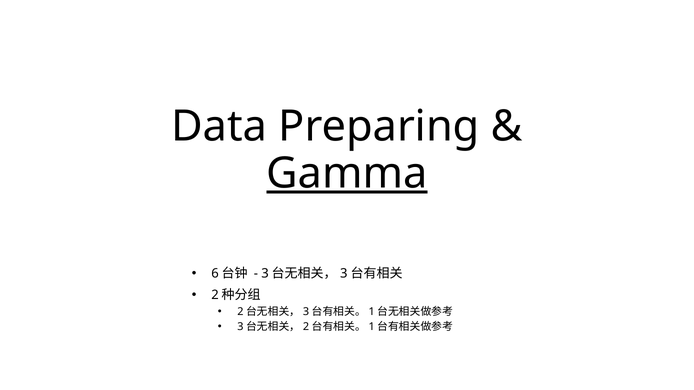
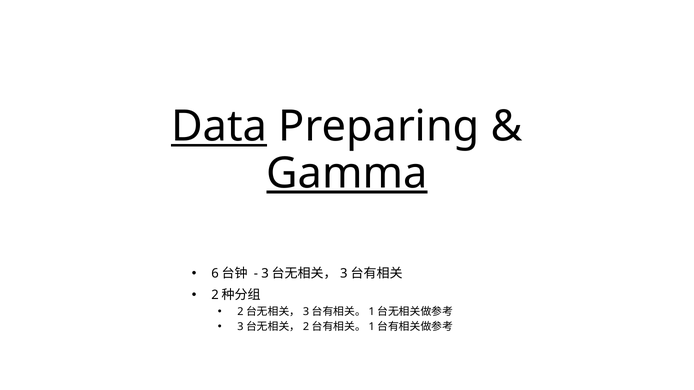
Data underline: none -> present
